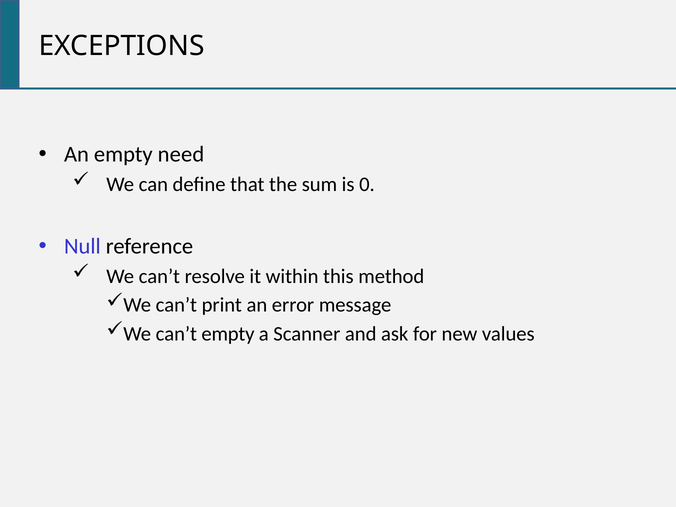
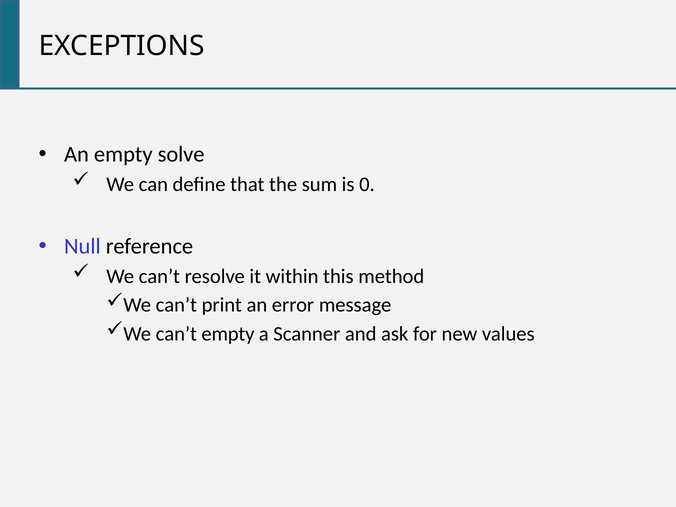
need: need -> solve
